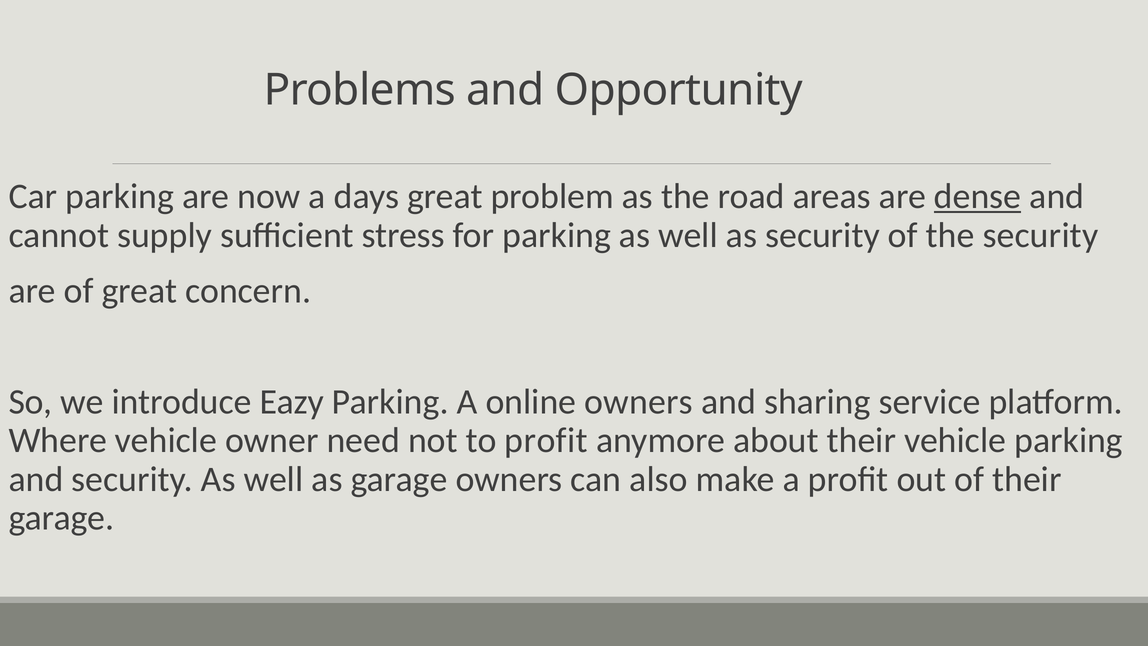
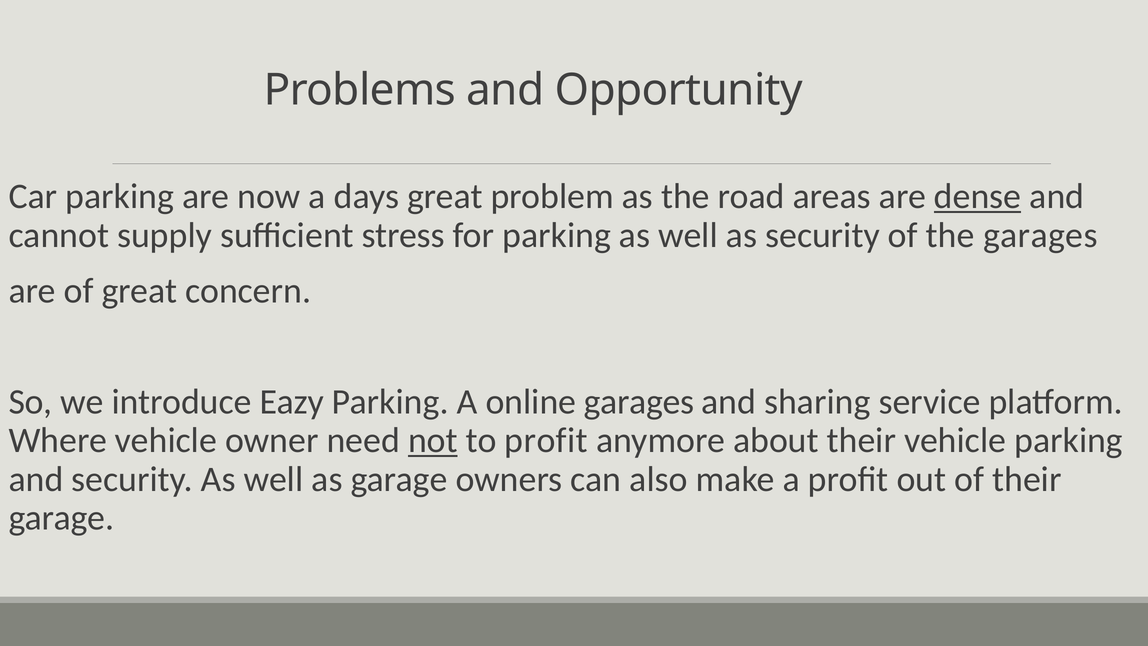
the security: security -> garages
online owners: owners -> garages
not underline: none -> present
